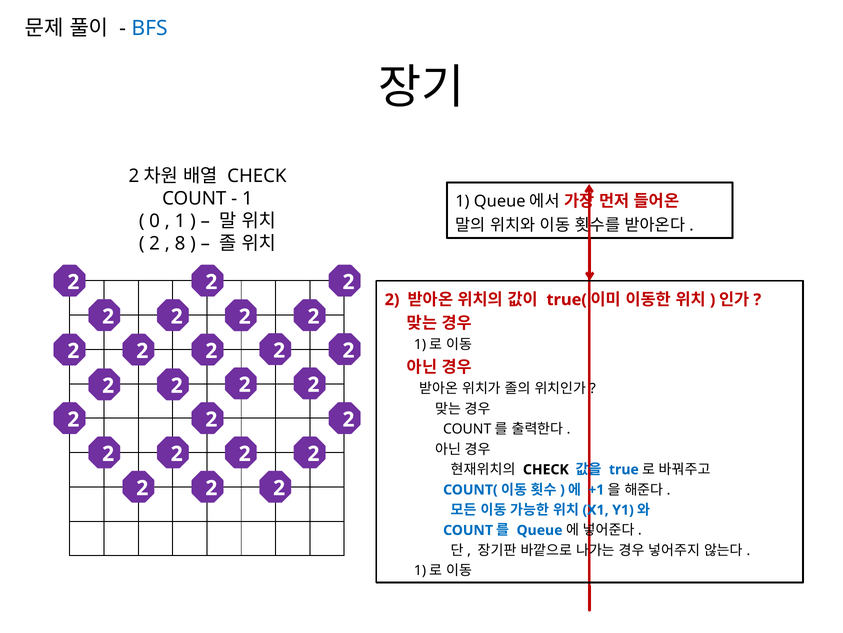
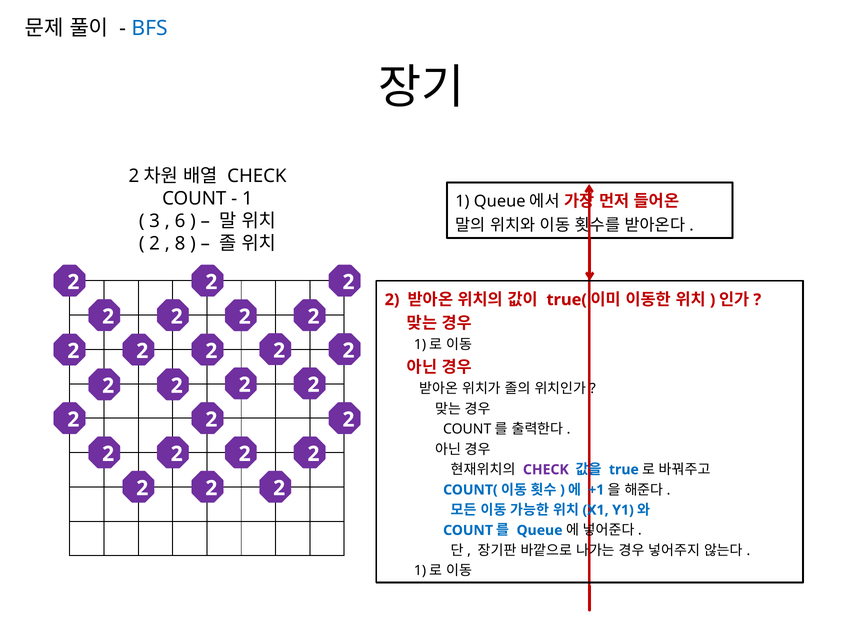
0: 0 -> 3
1 at (180, 221): 1 -> 6
CHECK at (546, 469) colour: black -> purple
